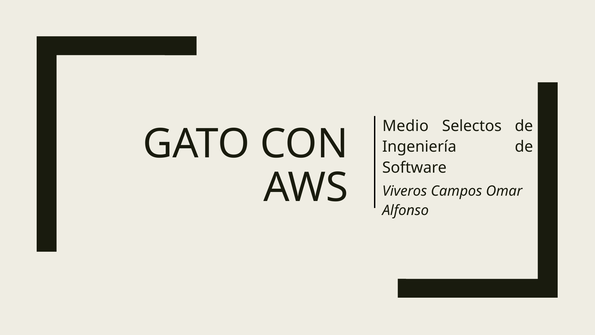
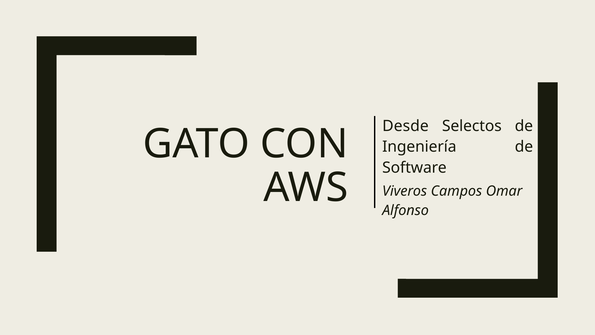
Medio: Medio -> Desde
